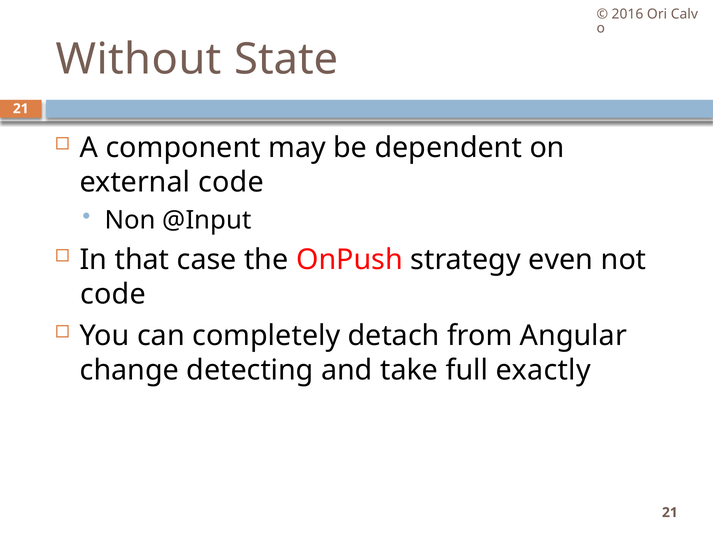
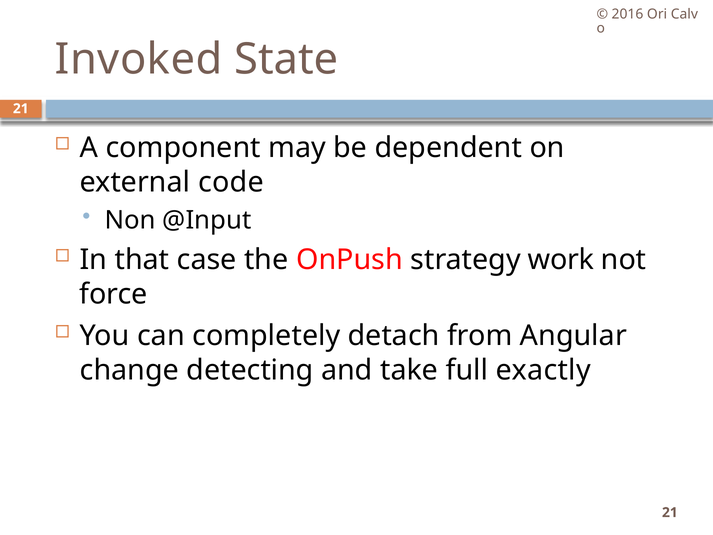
Without: Without -> Invoked
even: even -> work
code at (113, 294): code -> force
